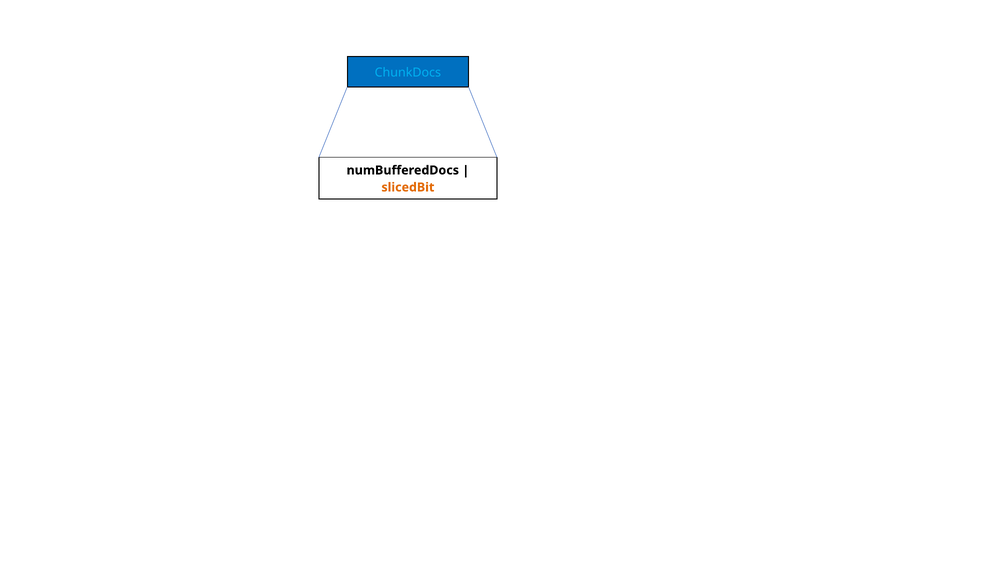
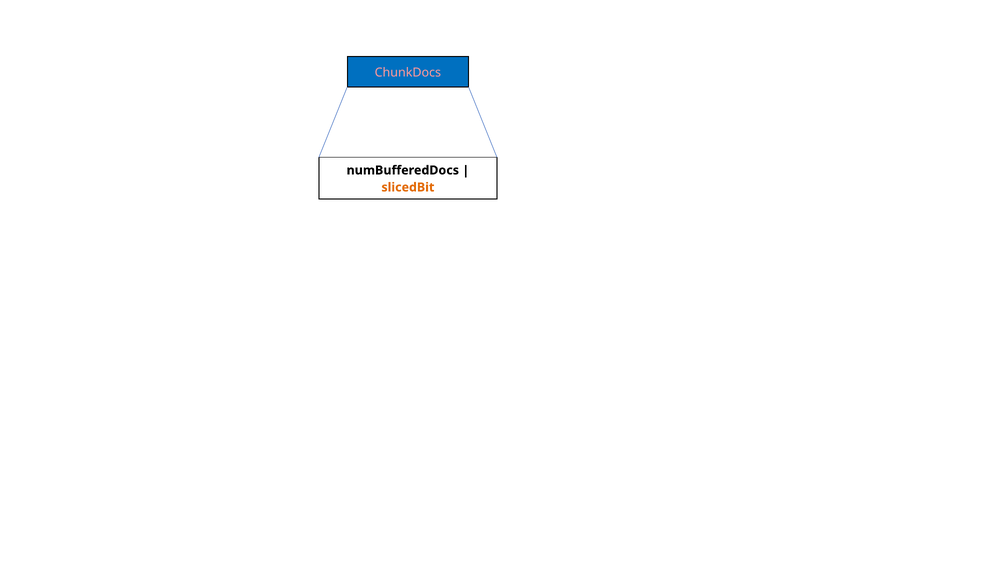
ChunkDocs colour: light blue -> pink
